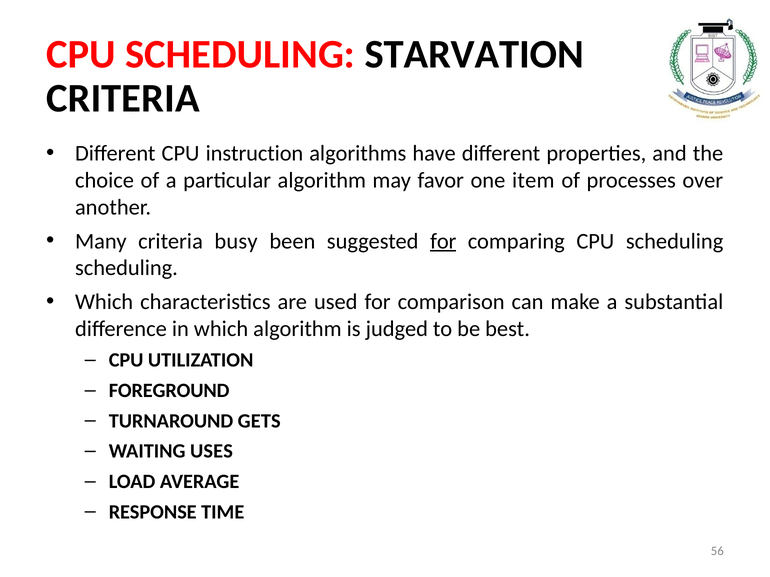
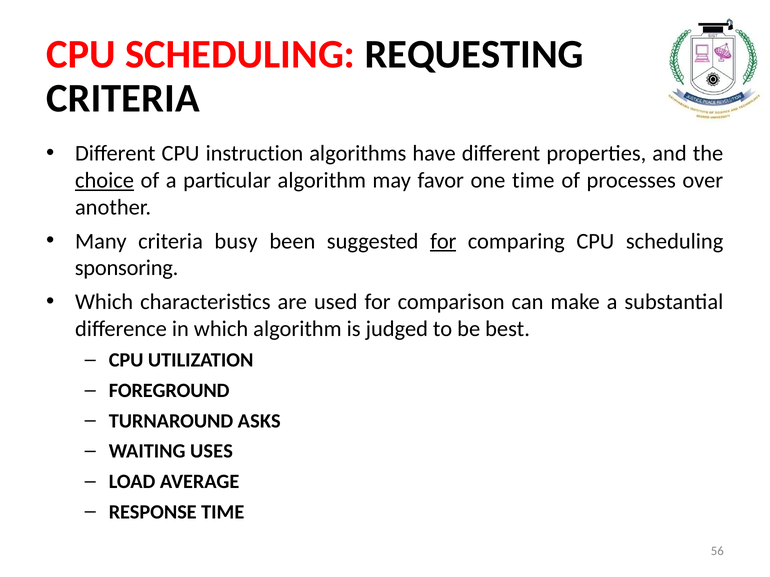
STARVATION: STARVATION -> REQUESTING
choice underline: none -> present
one item: item -> time
scheduling at (126, 268): scheduling -> sponsoring
GETS: GETS -> ASKS
